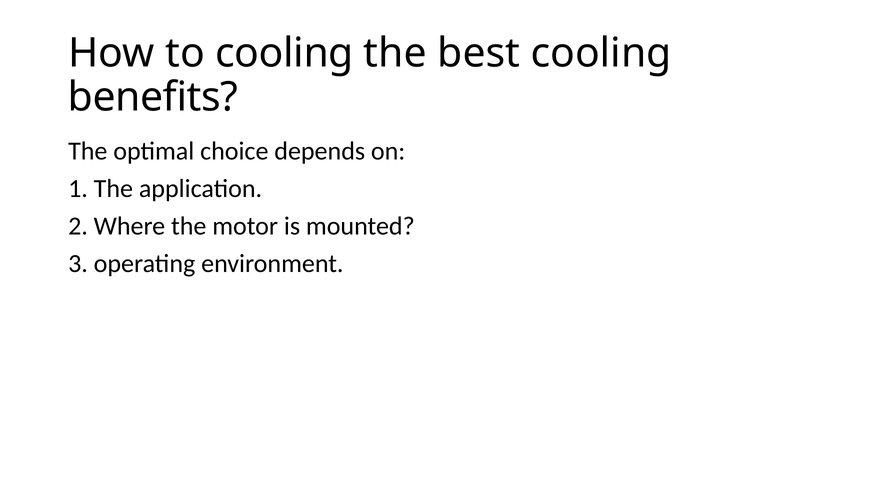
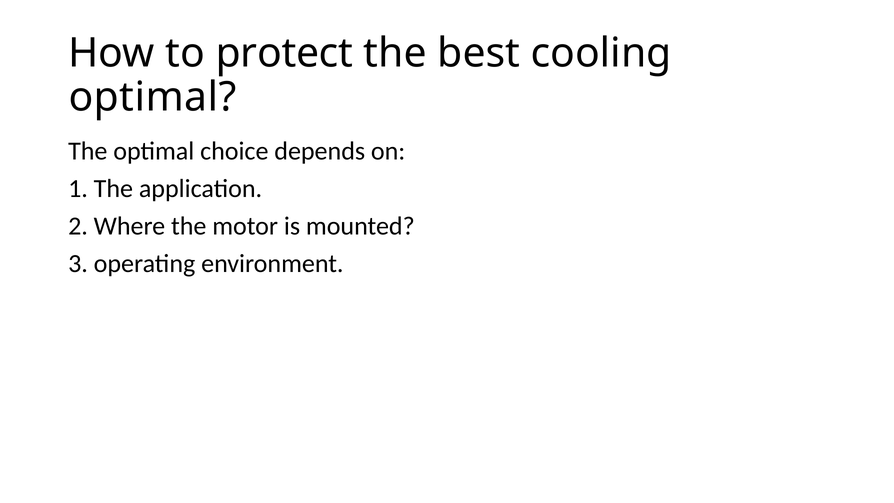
to cooling: cooling -> protect
benefits at (153, 97): benefits -> optimal
